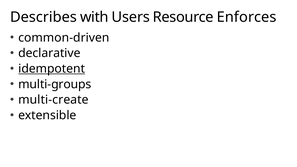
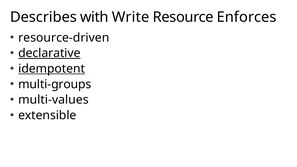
Users: Users -> Write
common-driven: common-driven -> resource-driven
declarative underline: none -> present
multi-create: multi-create -> multi-values
